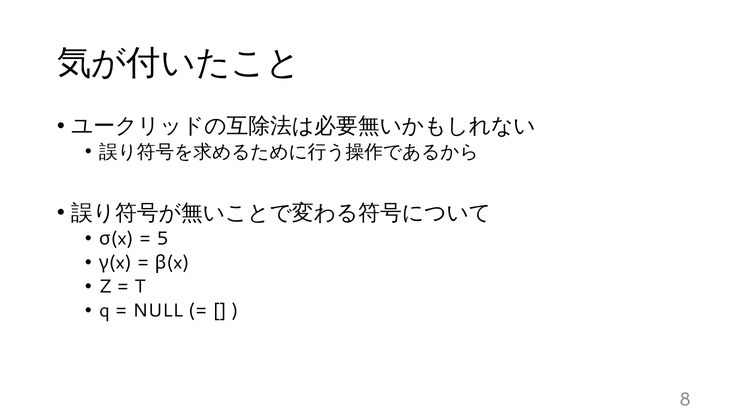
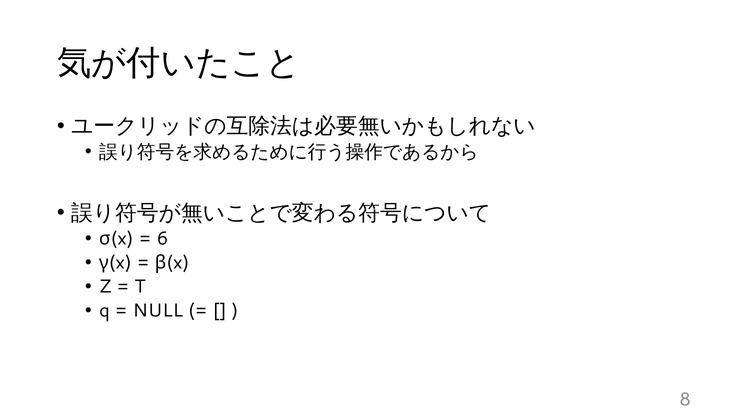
5: 5 -> 6
